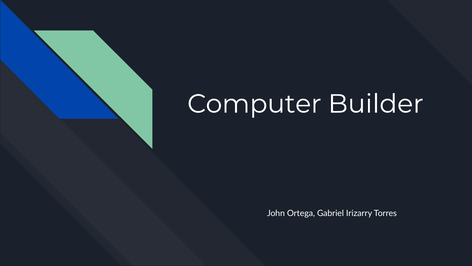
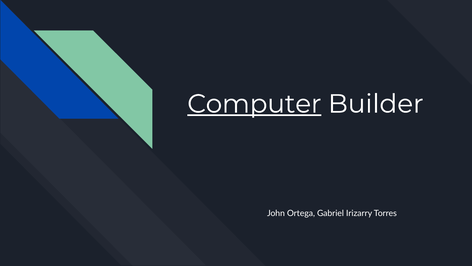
Computer underline: none -> present
